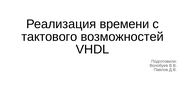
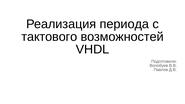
времени: времени -> периода
